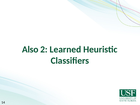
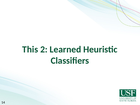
Also: Also -> This
